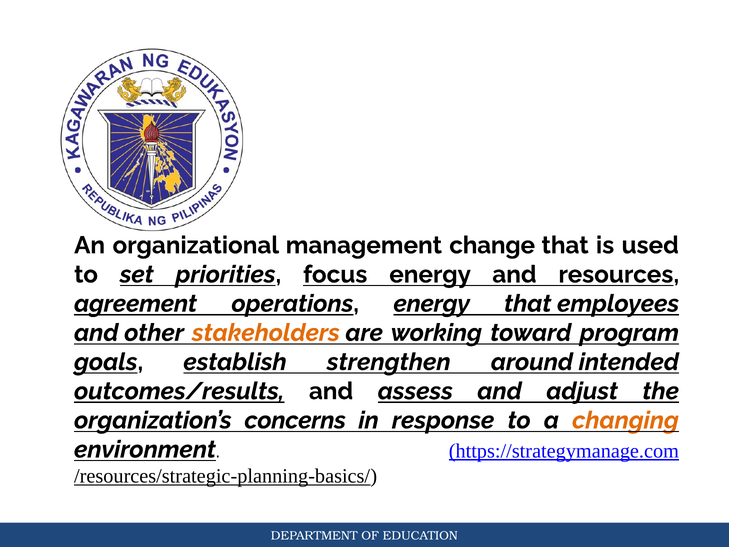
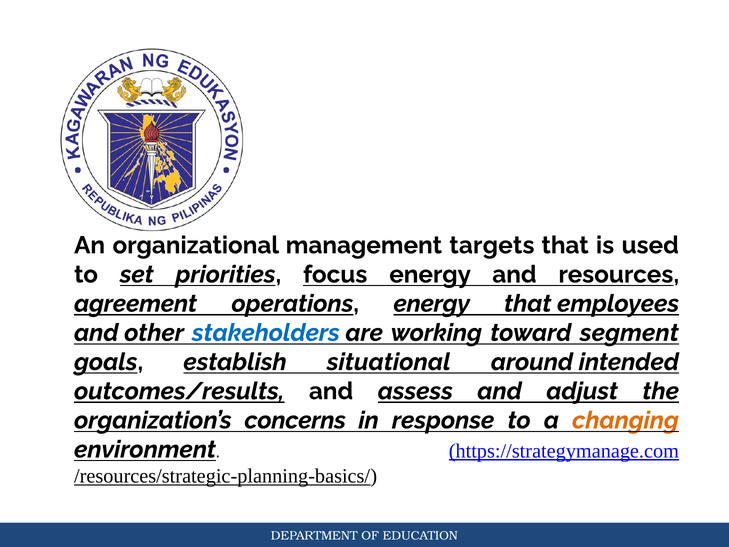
change: change -> targets
stakeholders colour: orange -> blue
program: program -> segment
strengthen: strengthen -> situational
